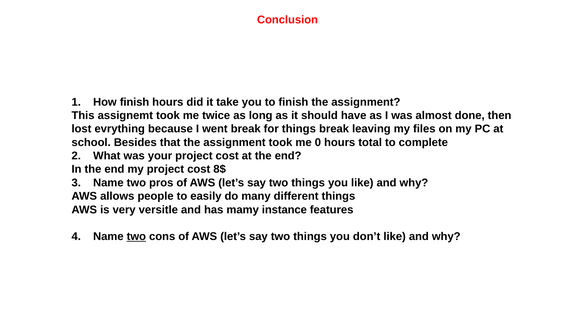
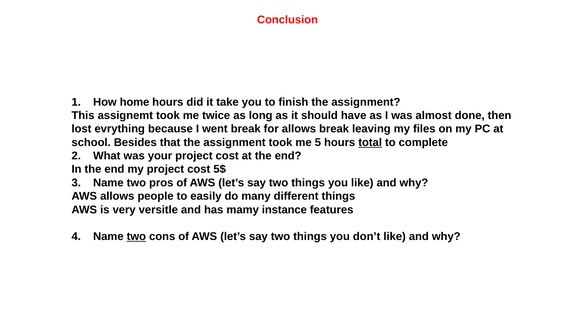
How finish: finish -> home
for things: things -> allows
0: 0 -> 5
total underline: none -> present
8$: 8$ -> 5$
